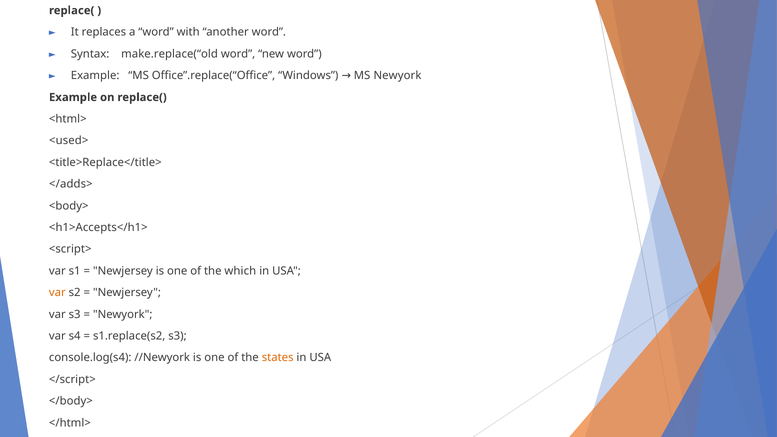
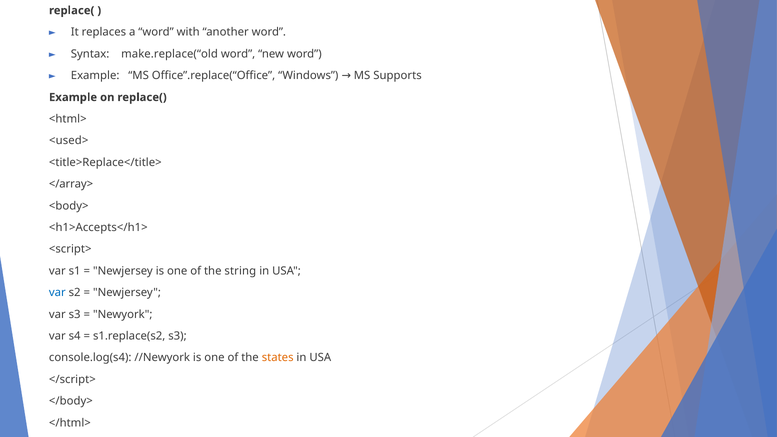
MS Newyork: Newyork -> Supports
</adds>: </adds> -> </array>
which: which -> string
var at (57, 293) colour: orange -> blue
